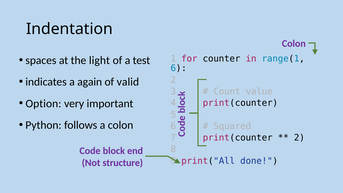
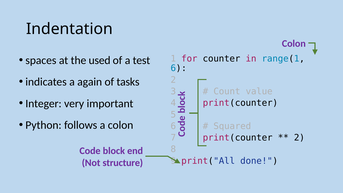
light: light -> used
valid: valid -> tasks
Option: Option -> Integer
